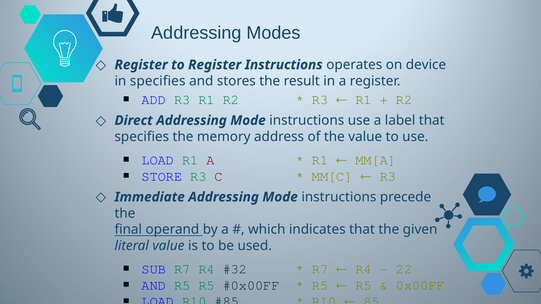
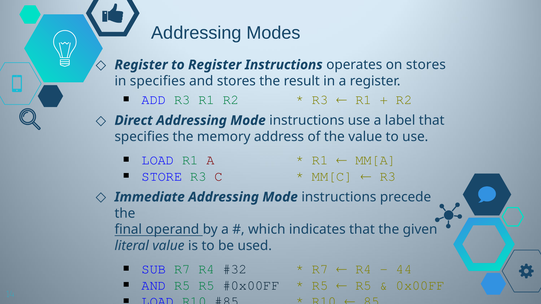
on device: device -> stores
22: 22 -> 44
